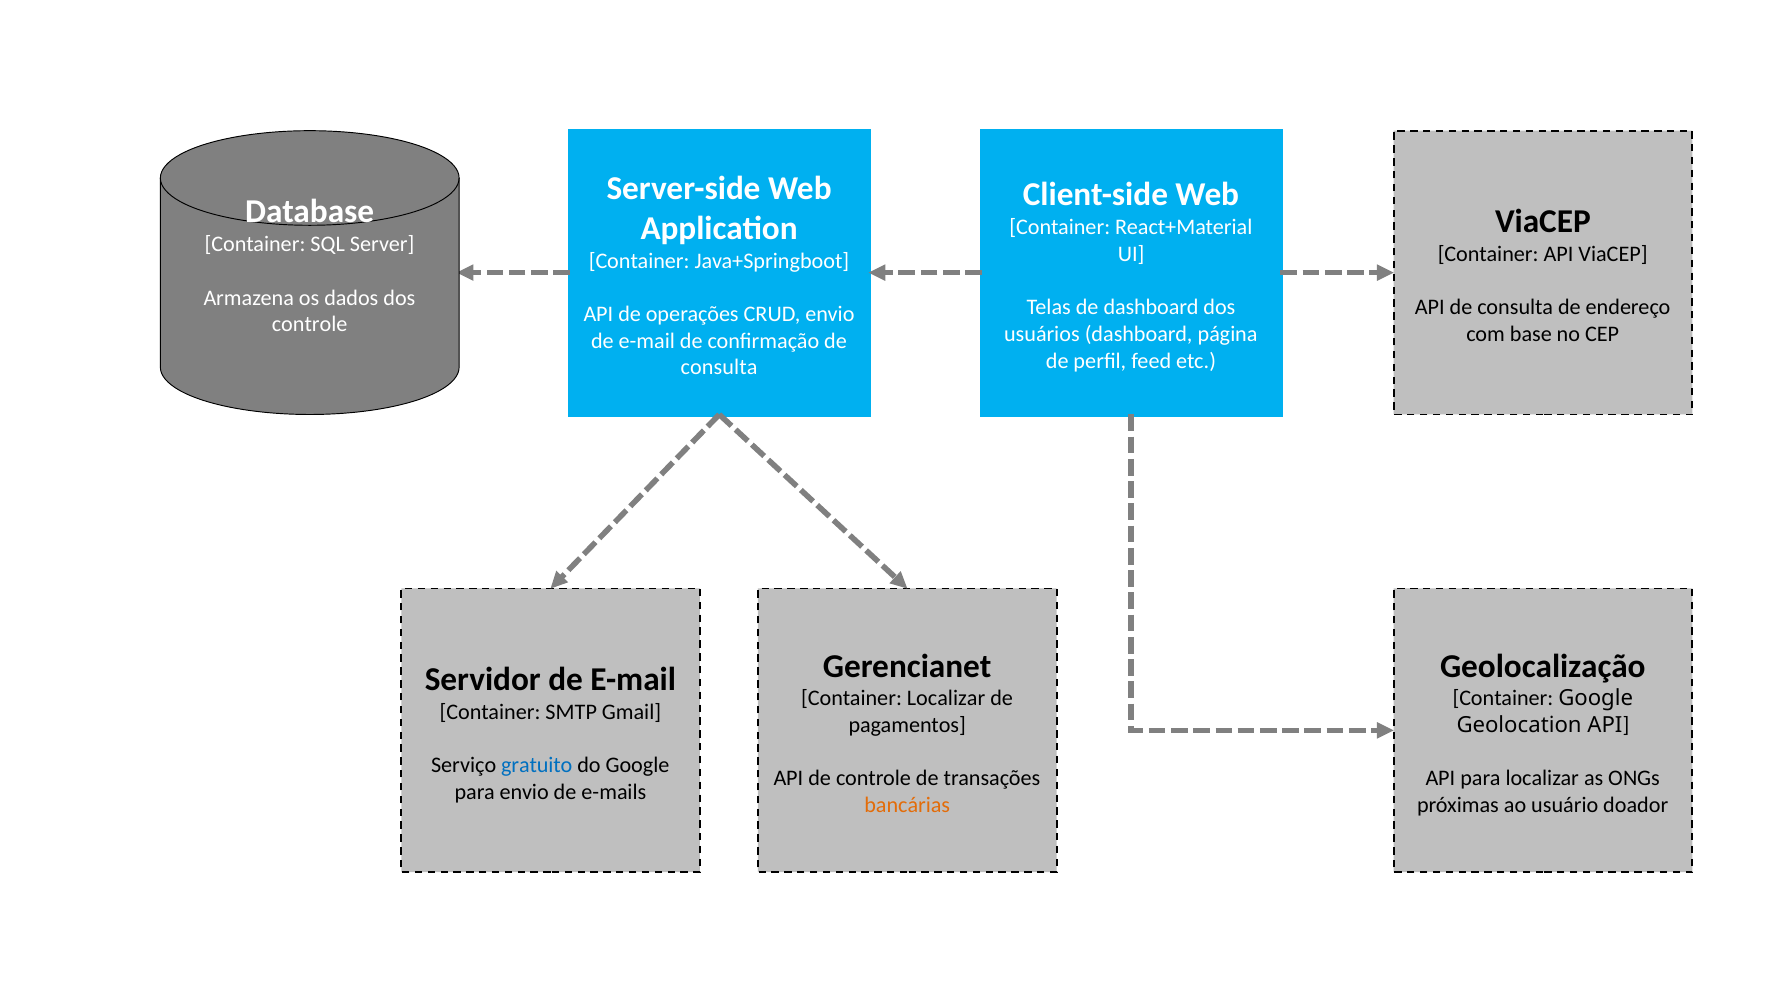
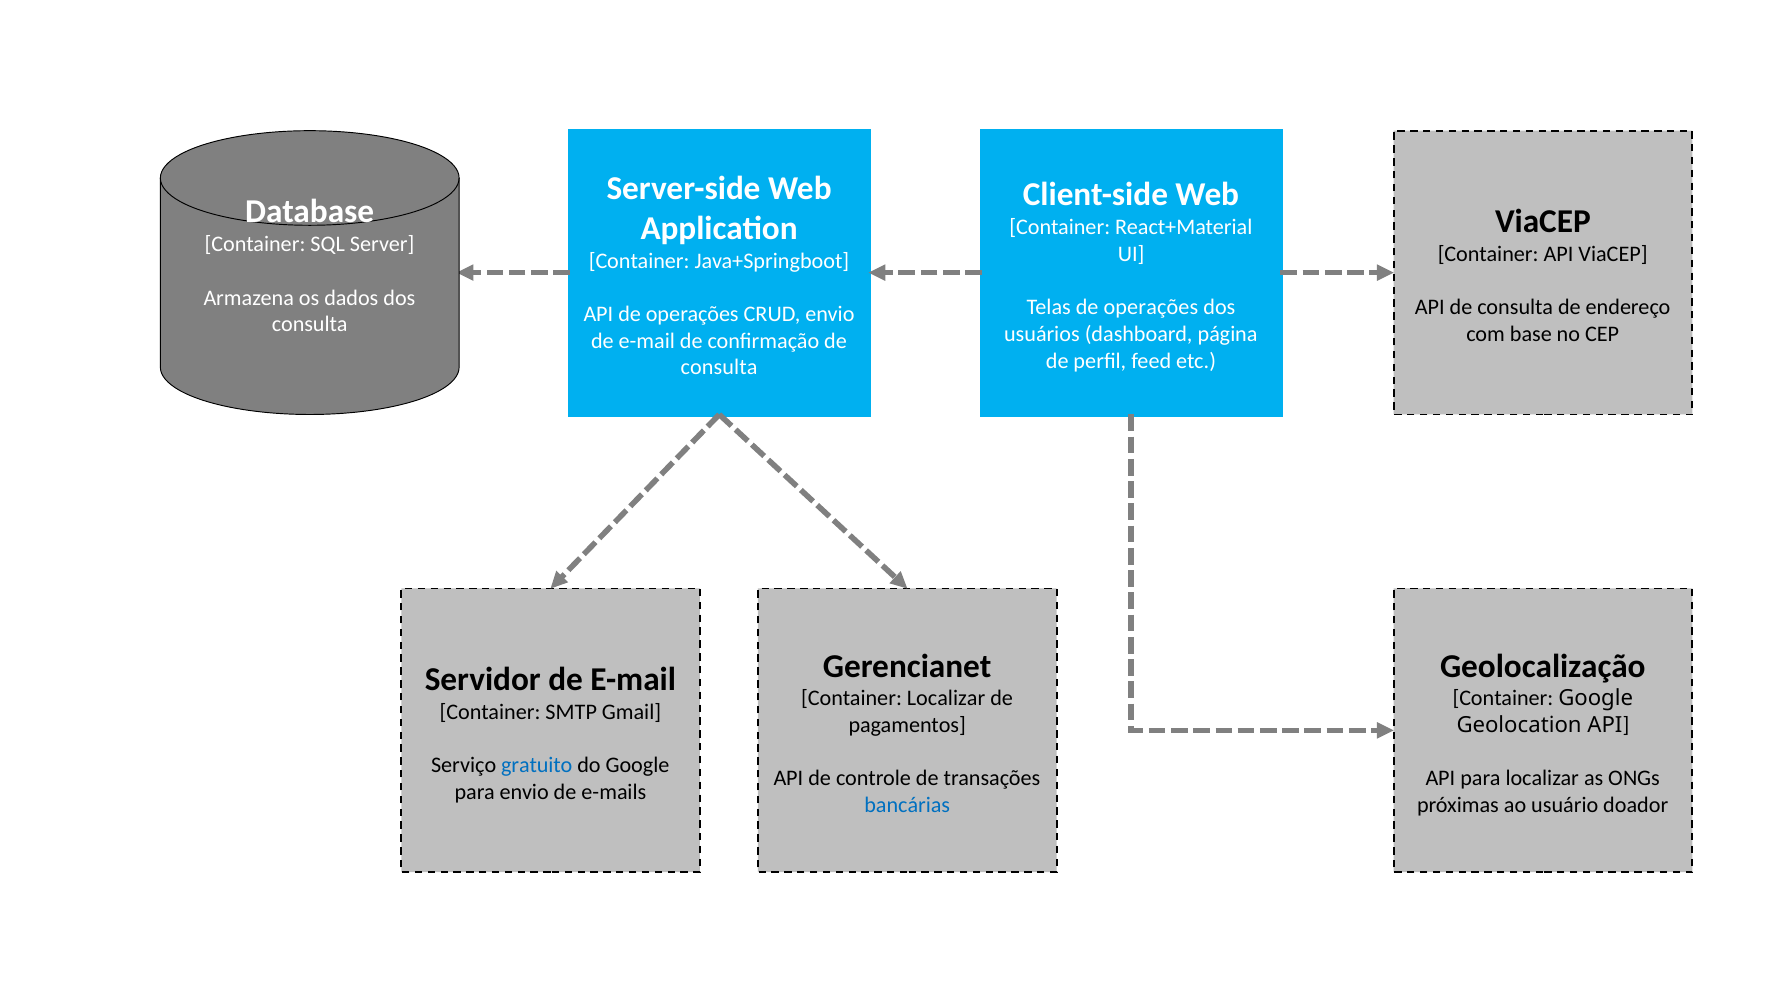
Telas de dashboard: dashboard -> operações
controle at (310, 324): controle -> consulta
bancárias colour: orange -> blue
